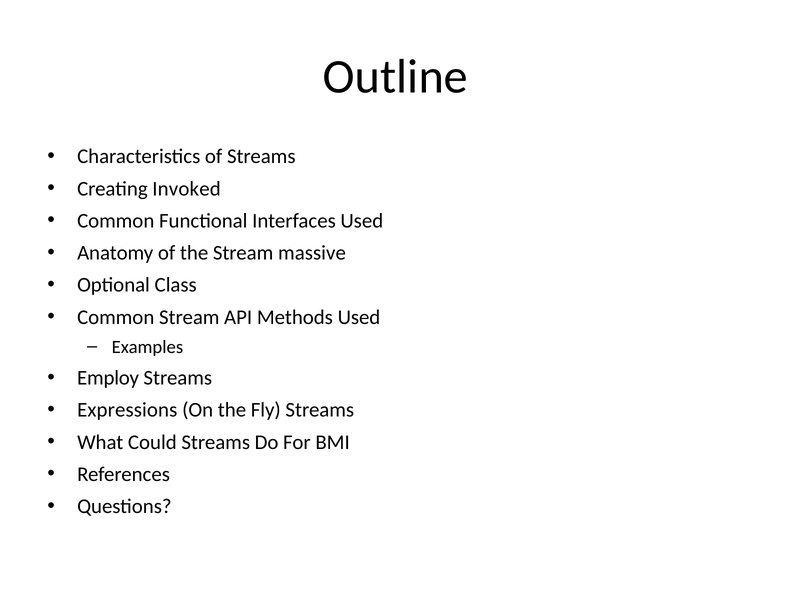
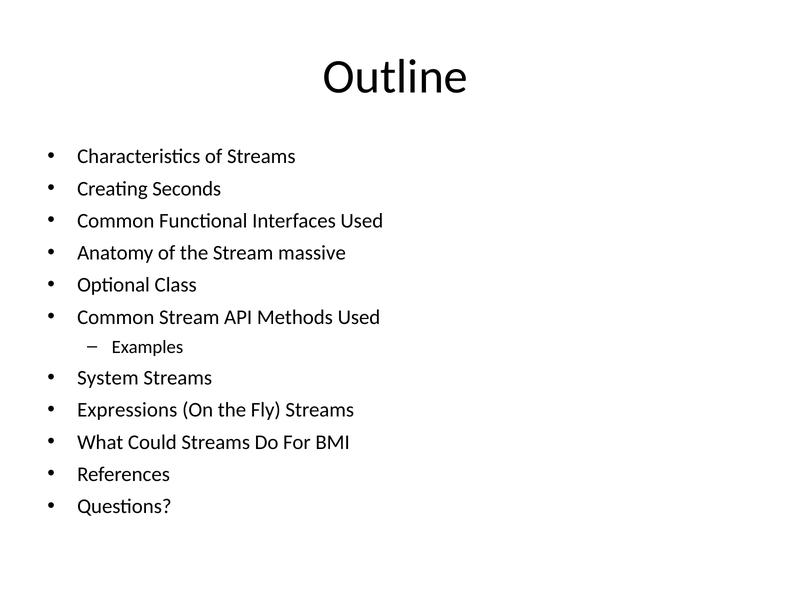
Invoked: Invoked -> Seconds
Employ: Employ -> System
